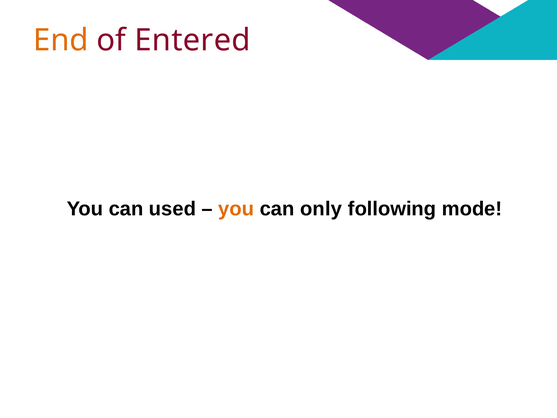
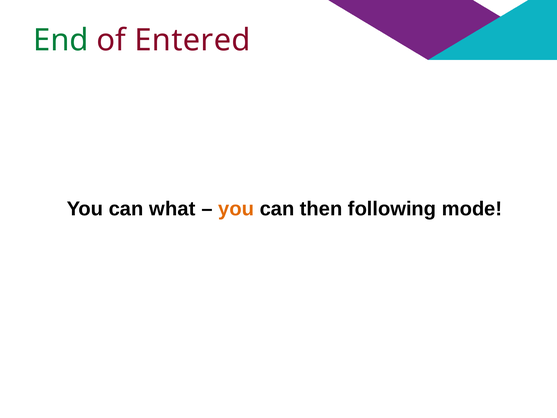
End colour: orange -> green
used: used -> what
only: only -> then
